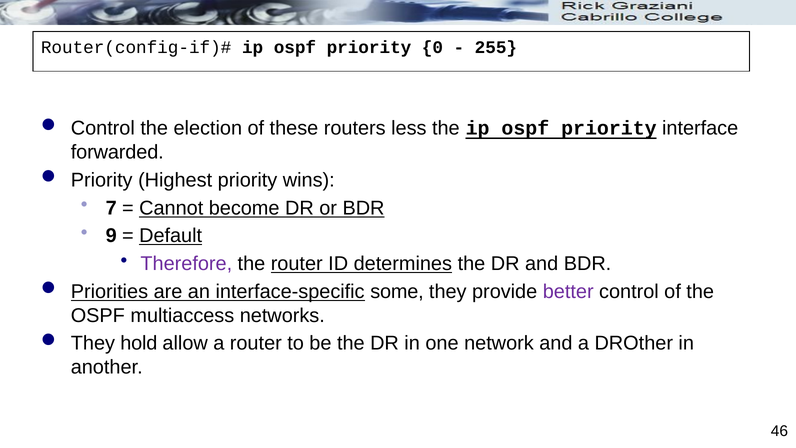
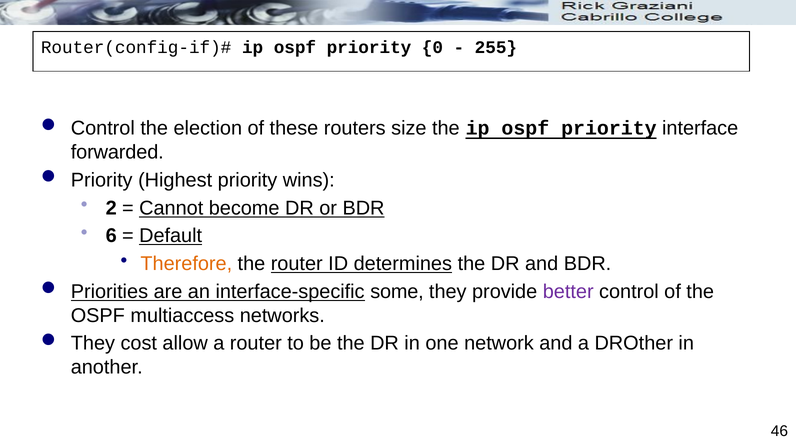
less: less -> size
7: 7 -> 2
9: 9 -> 6
Therefore colour: purple -> orange
hold: hold -> cost
